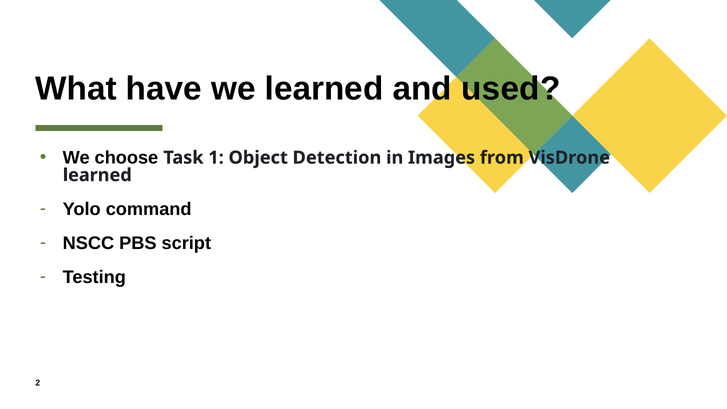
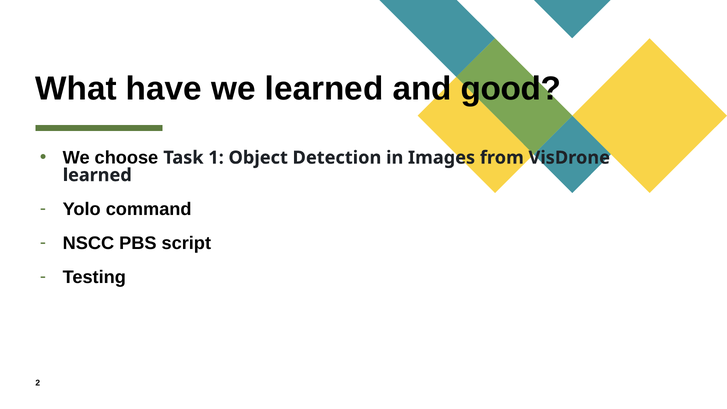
used: used -> good
